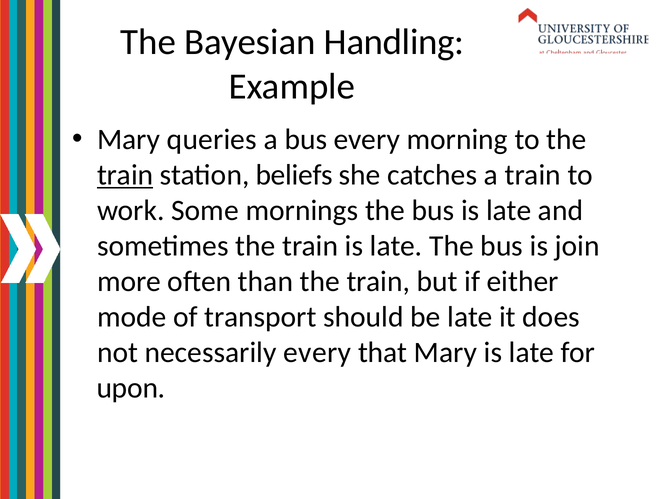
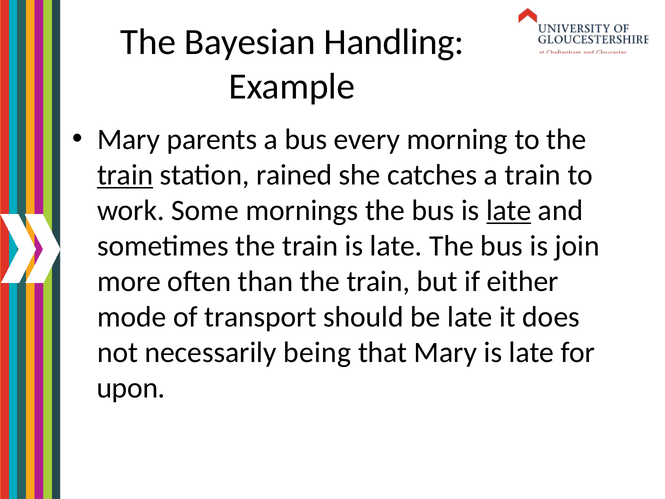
queries: queries -> parents
beliefs: beliefs -> rained
late at (509, 210) underline: none -> present
necessarily every: every -> being
